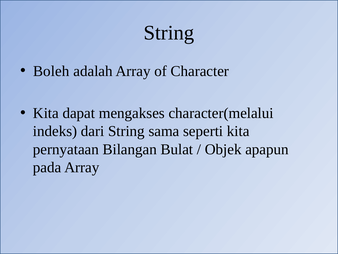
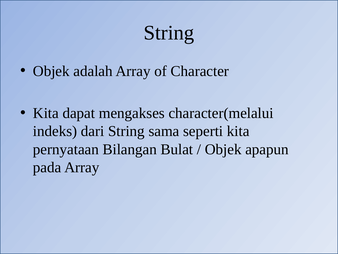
Boleh at (51, 71): Boleh -> Objek
